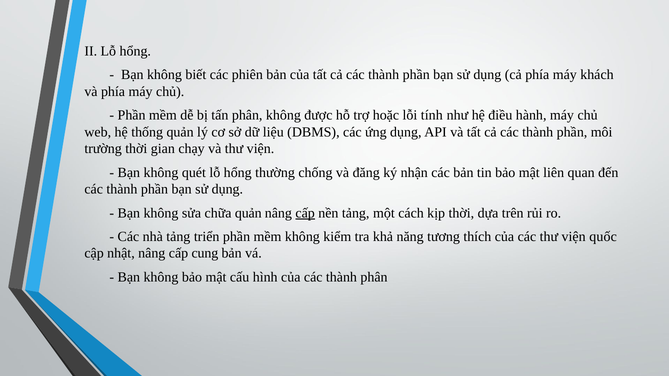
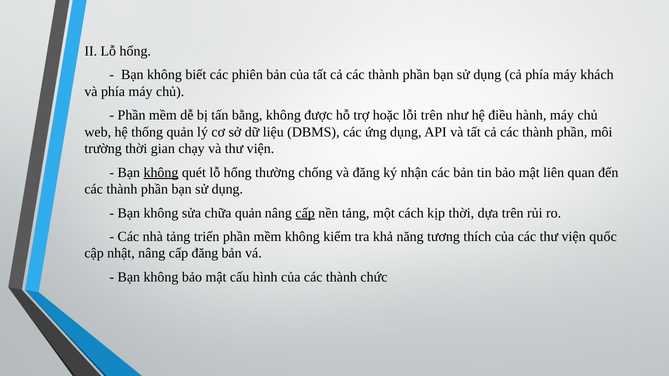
tấn phân: phân -> bằng
lỗi tính: tính -> trên
không at (161, 173) underline: none -> present
cấp cung: cung -> đăng
thành phân: phân -> chức
